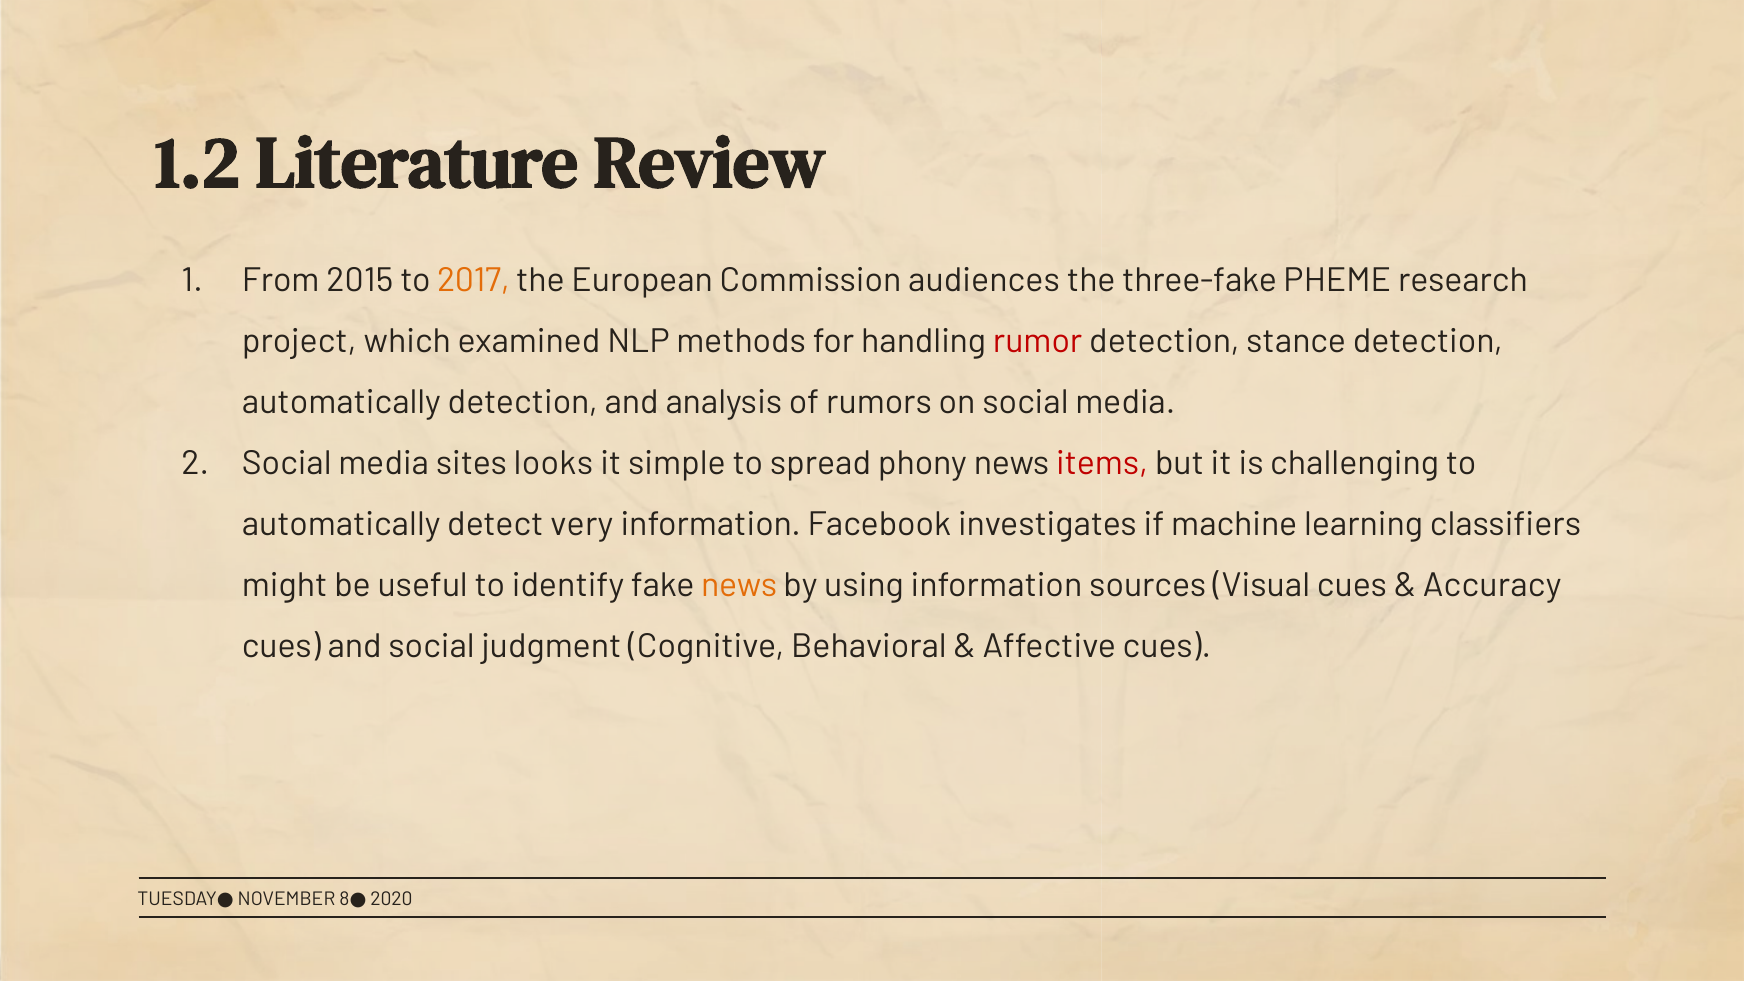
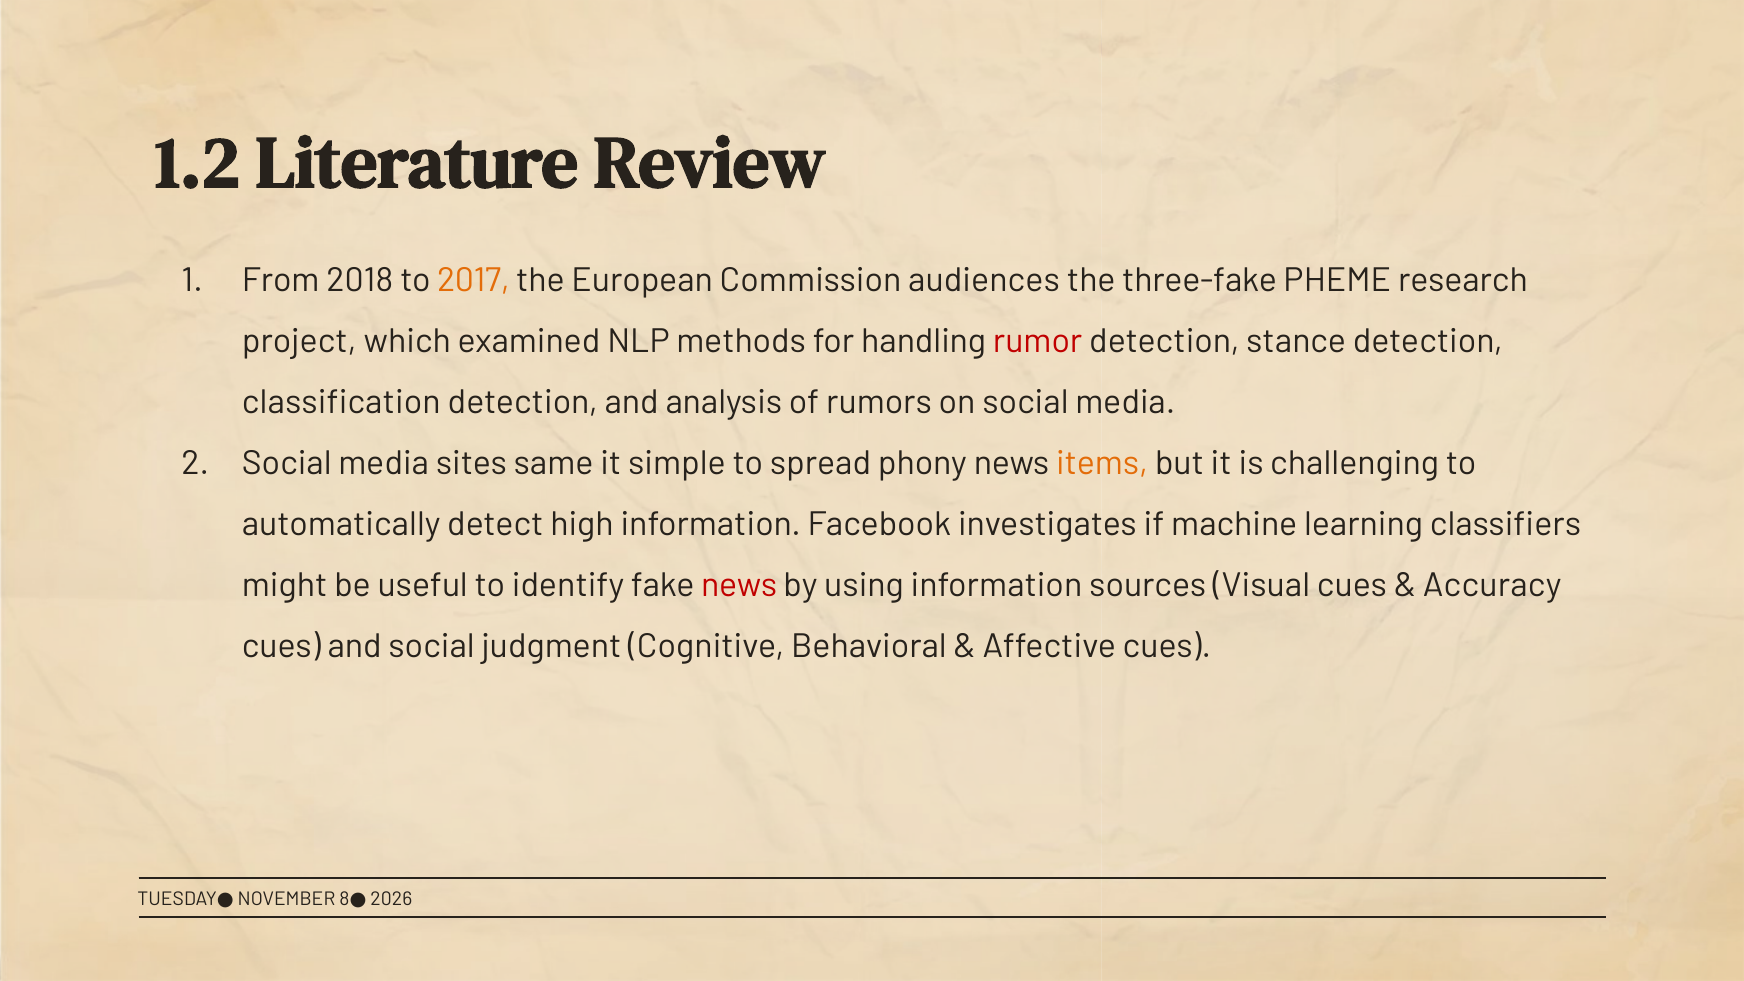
2015: 2015 -> 2018
automatically at (341, 402): automatically -> classification
looks: looks -> same
items colour: red -> orange
very: very -> high
news at (739, 585) colour: orange -> red
2020: 2020 -> 2026
